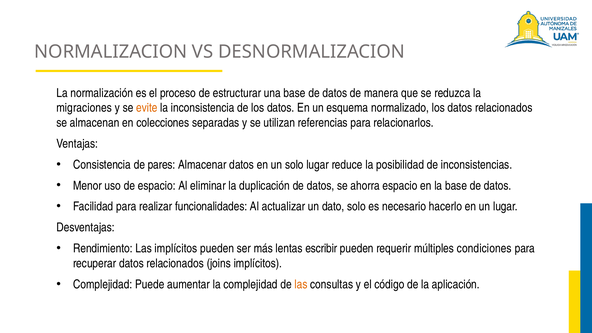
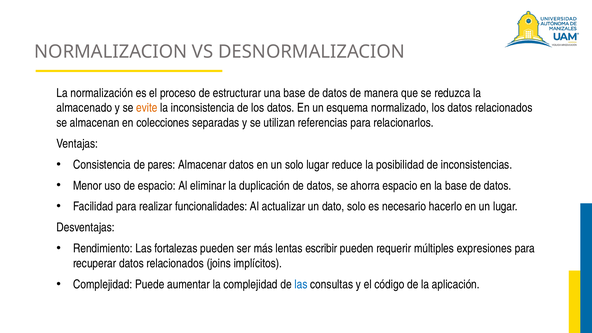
migraciones: migraciones -> almacenado
Las implícitos: implícitos -> fortalezas
condiciones: condiciones -> expresiones
las at (301, 284) colour: orange -> blue
